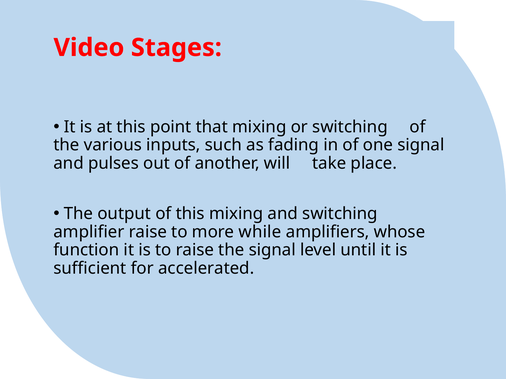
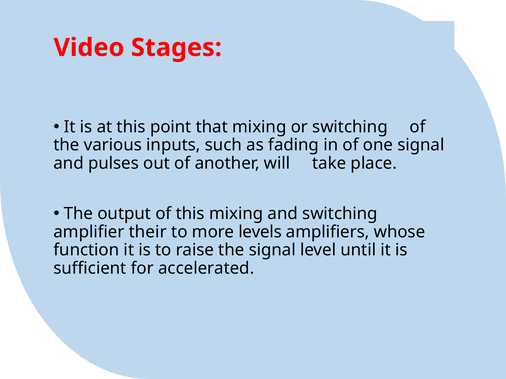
amplifier raise: raise -> their
while: while -> levels
